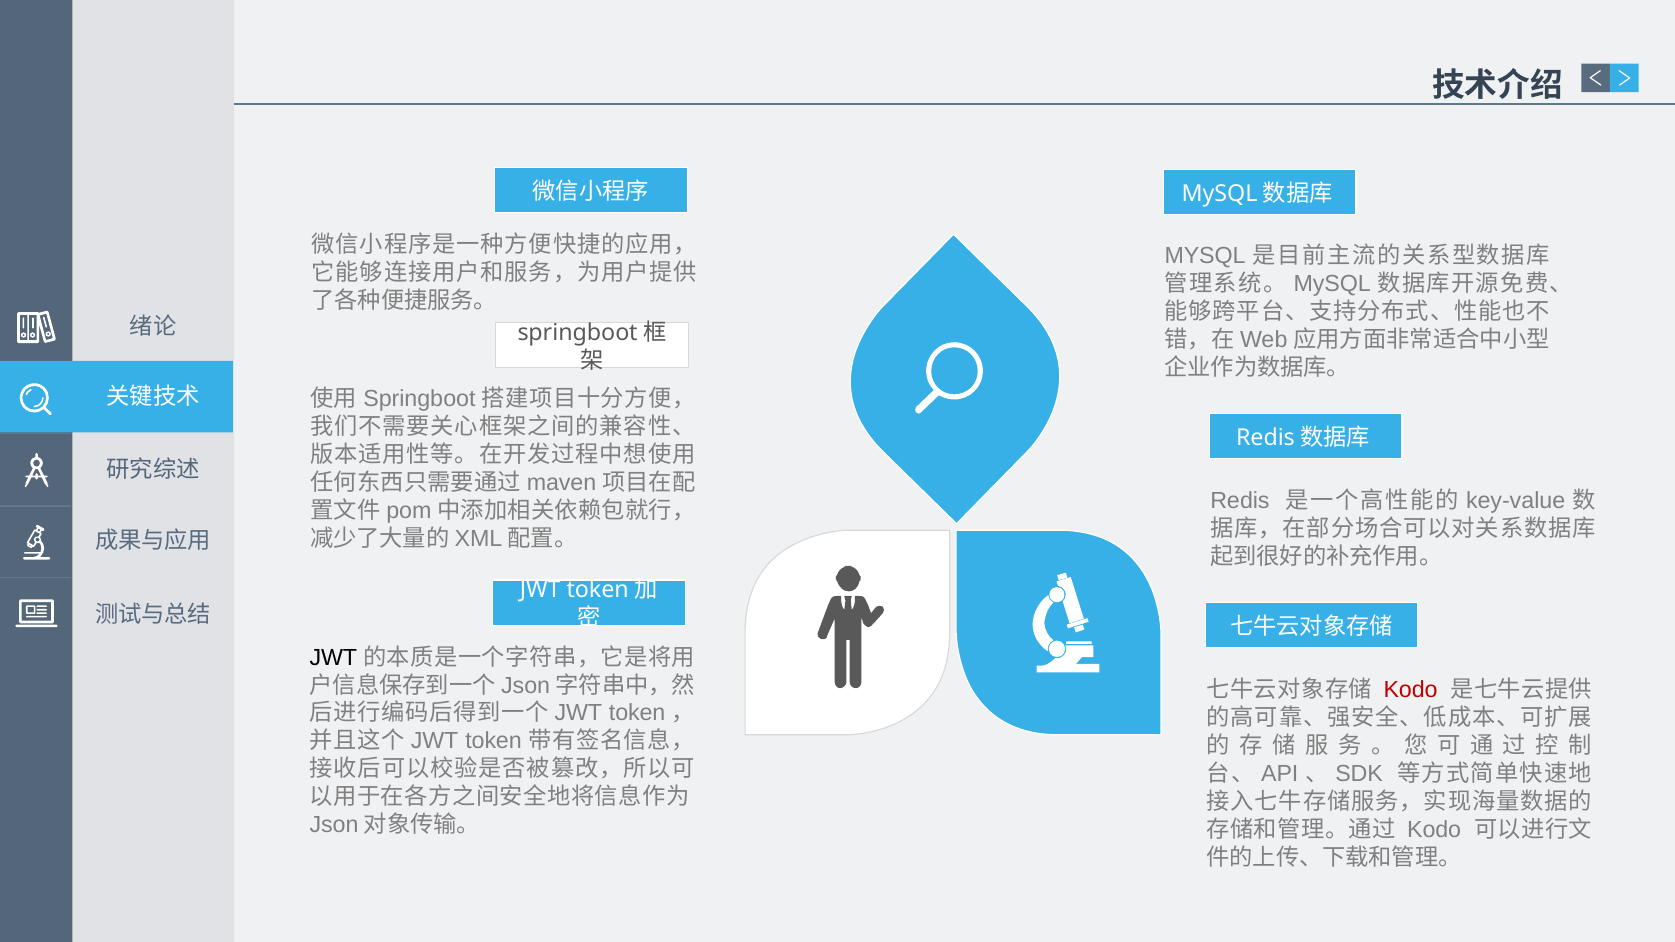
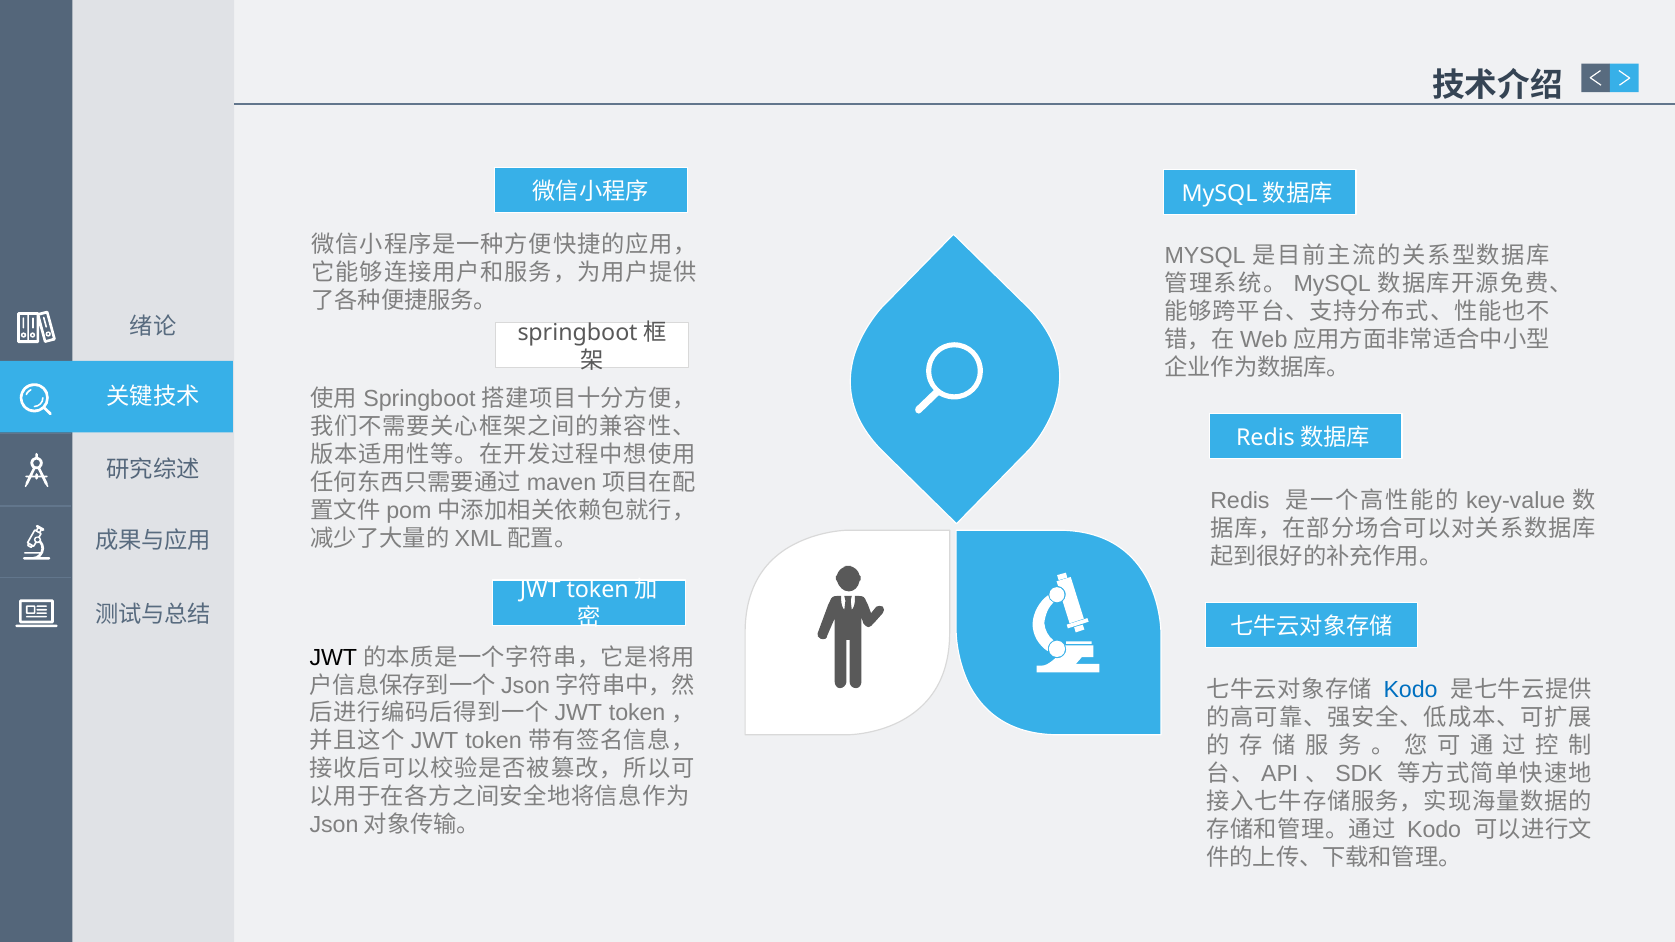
Kodo at (1411, 689) colour: red -> blue
